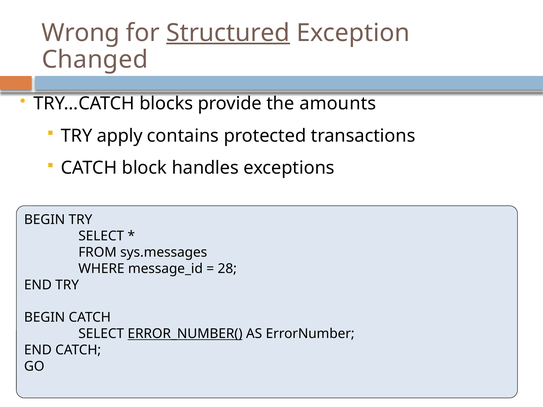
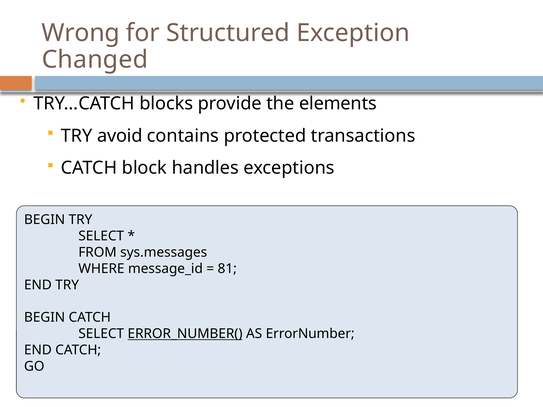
Structured underline: present -> none
amounts: amounts -> elements
apply: apply -> avoid
28: 28 -> 81
